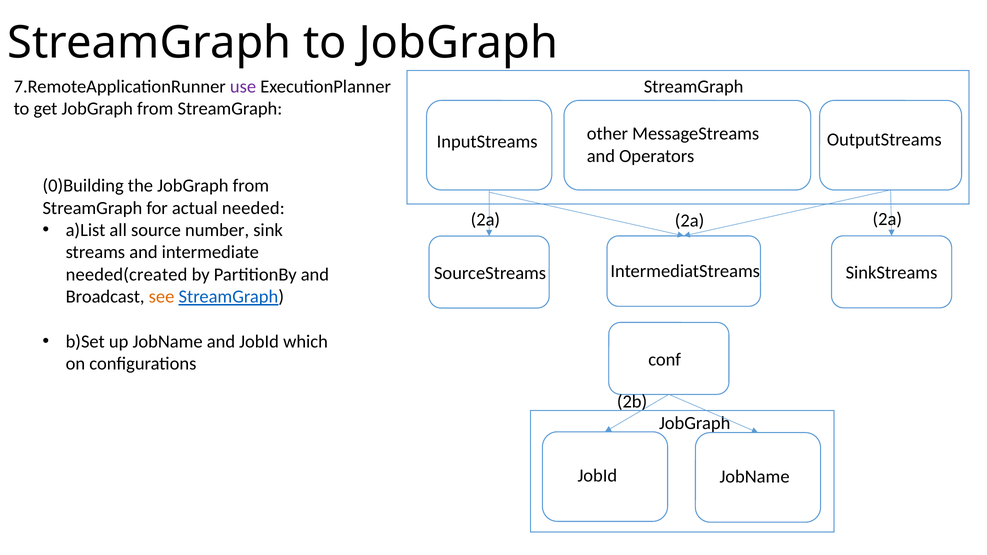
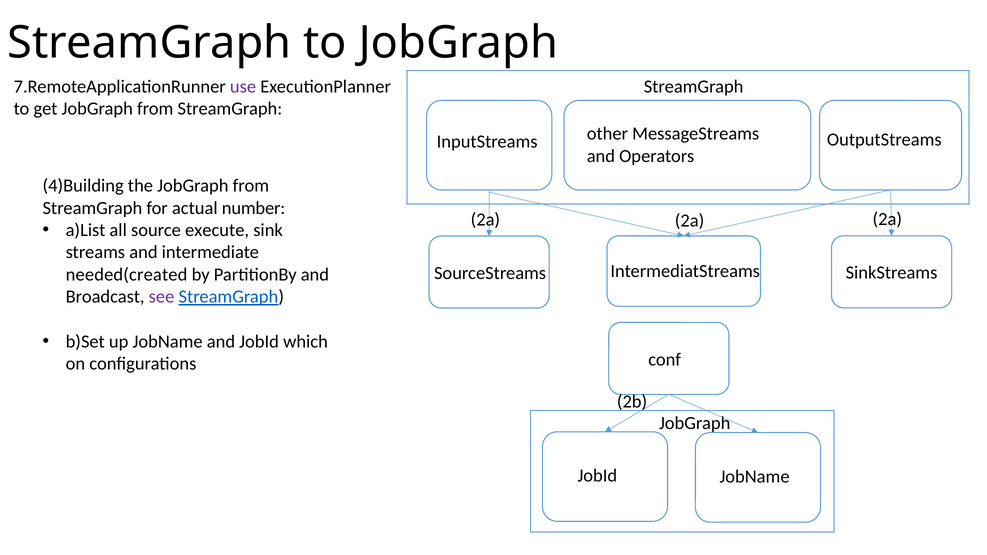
0)Building: 0)Building -> 4)Building
needed: needed -> number
number: number -> execute
see colour: orange -> purple
